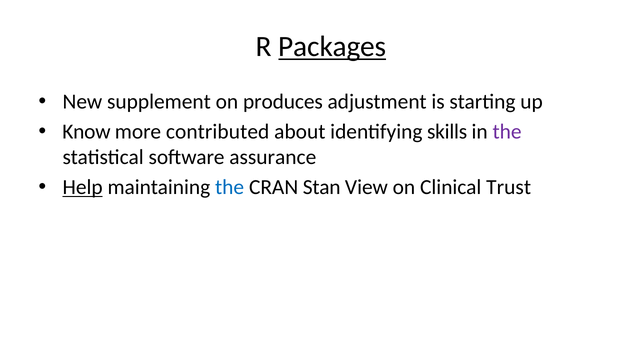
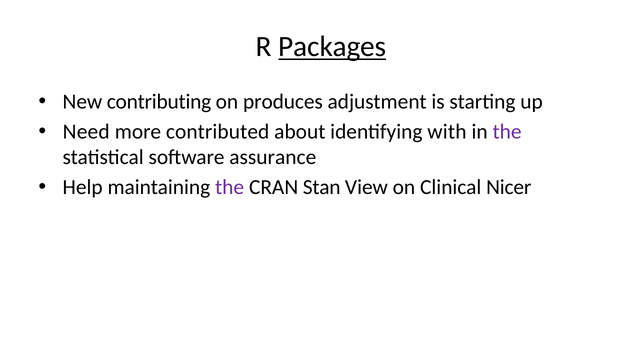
supplement: supplement -> contributing
Know: Know -> Need
skills: skills -> with
Help underline: present -> none
the at (230, 187) colour: blue -> purple
Trust: Trust -> Nicer
